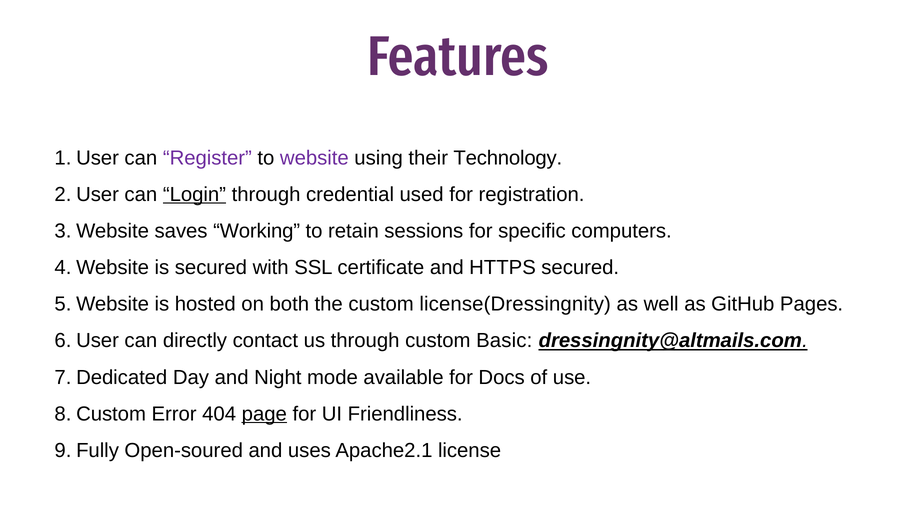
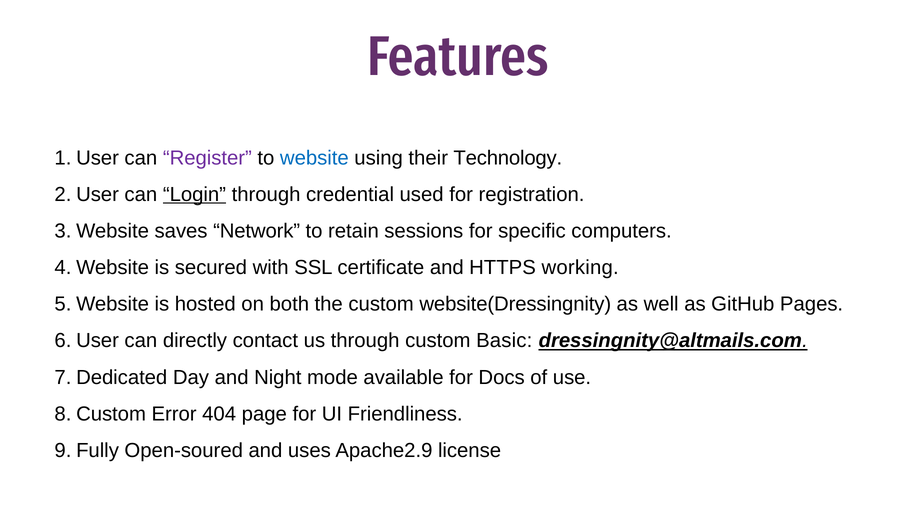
website colour: purple -> blue
Working: Working -> Network
HTTPS secured: secured -> working
license(Dressingnity: license(Dressingnity -> website(Dressingnity
page underline: present -> none
Apache2.1: Apache2.1 -> Apache2.9
